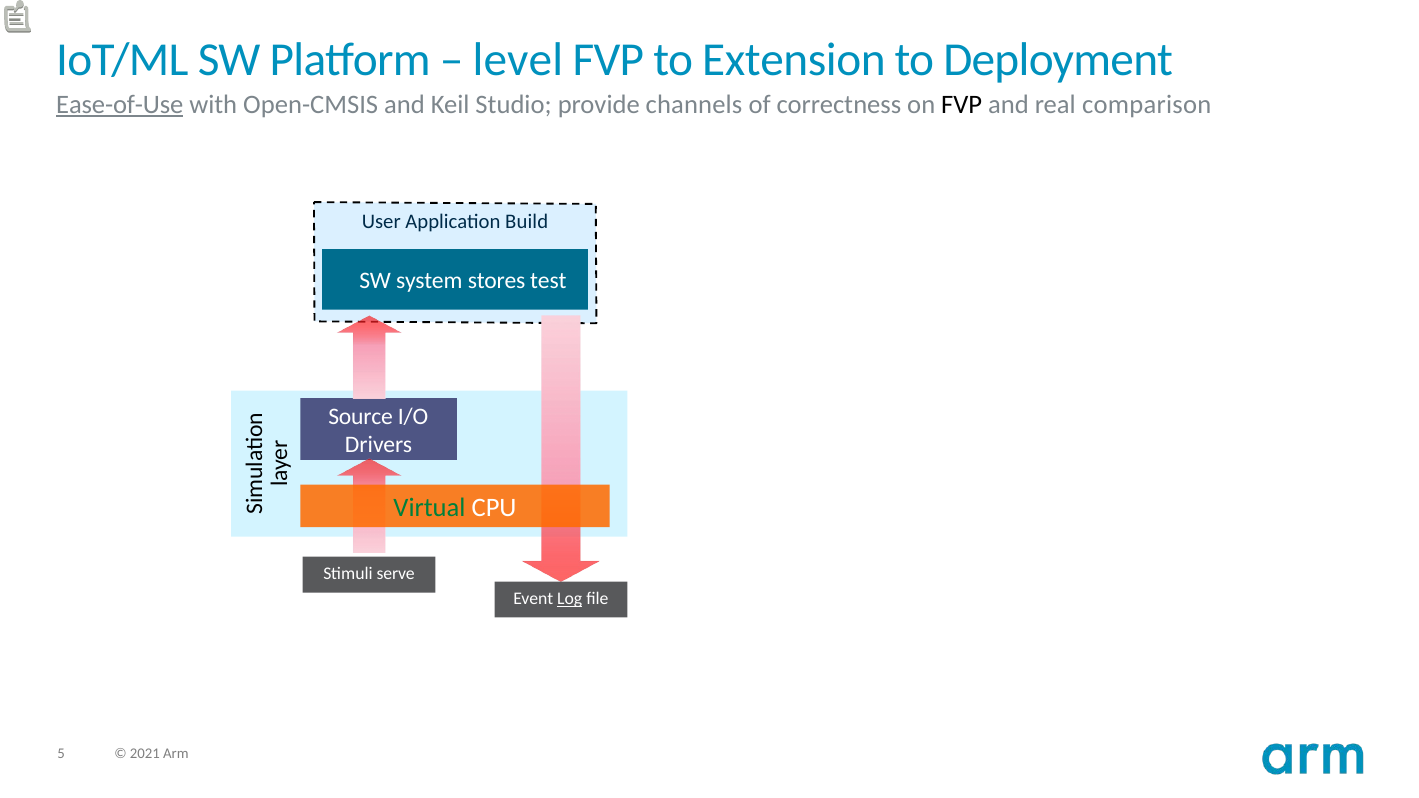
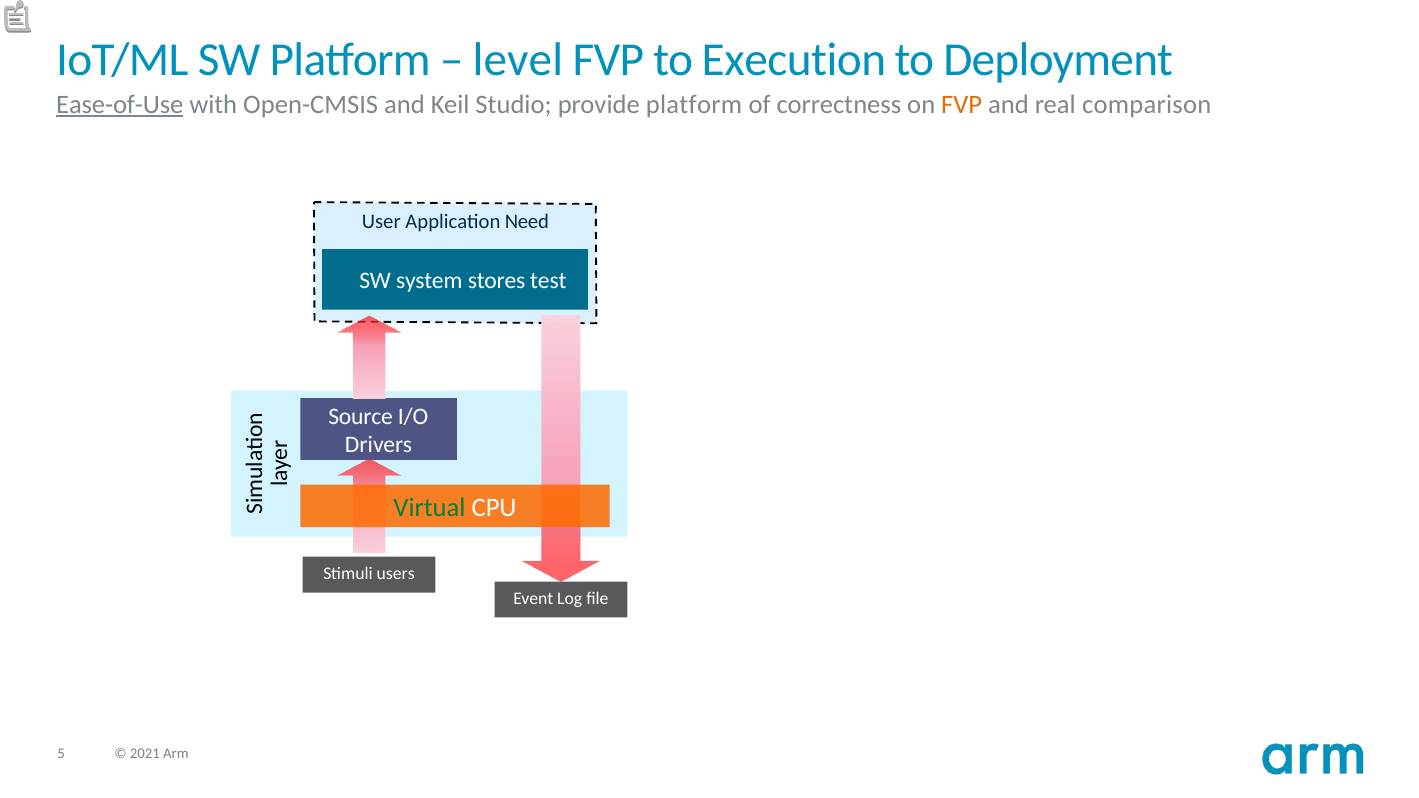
Extension: Extension -> Execution
provide channels: channels -> platform
FVP at (962, 105) colour: black -> orange
Build: Build -> Need
serve: serve -> users
Log underline: present -> none
